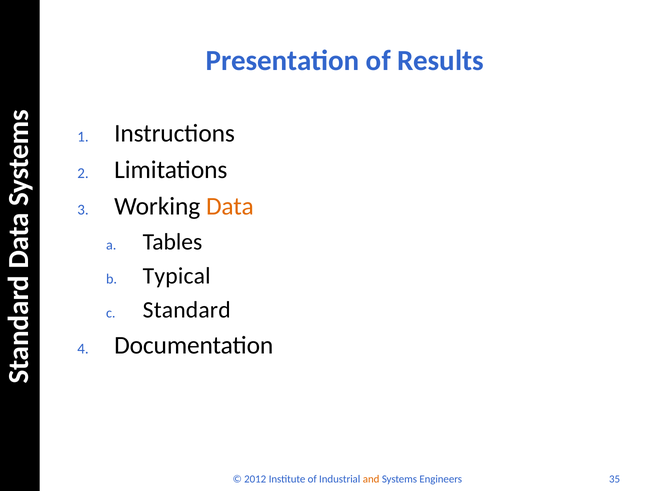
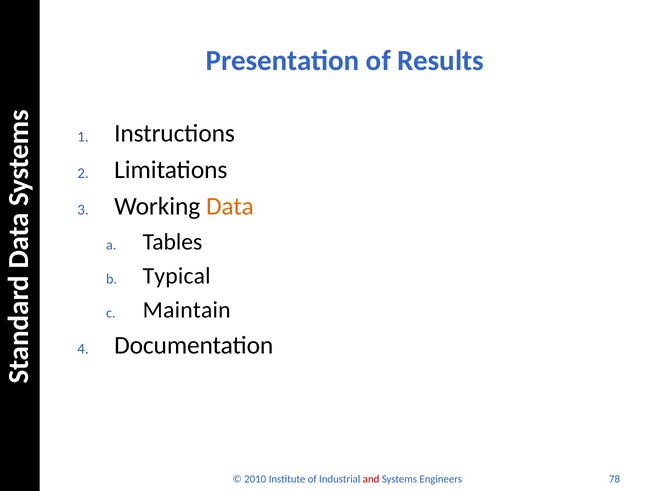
Standard: Standard -> Maintain
2012: 2012 -> 2010
and colour: orange -> red
35: 35 -> 78
